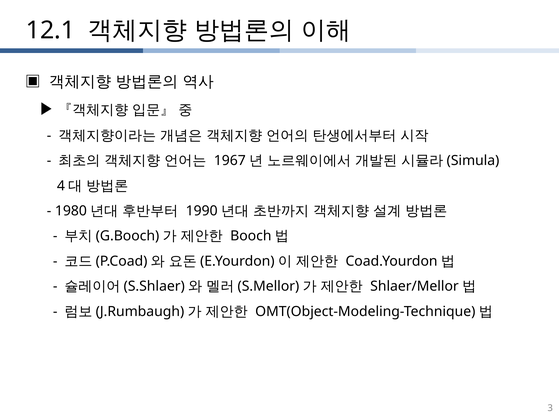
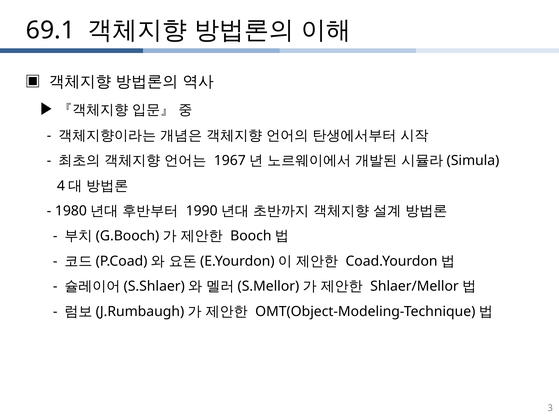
12.1: 12.1 -> 69.1
